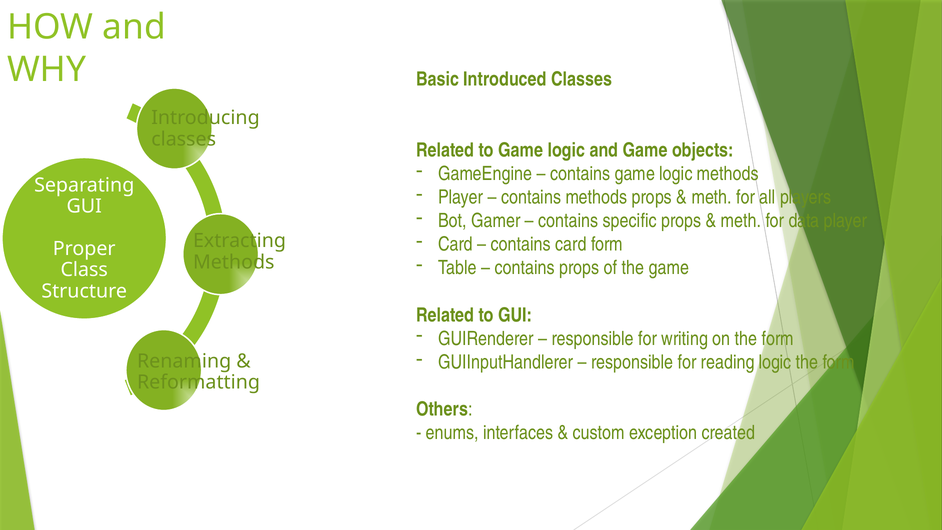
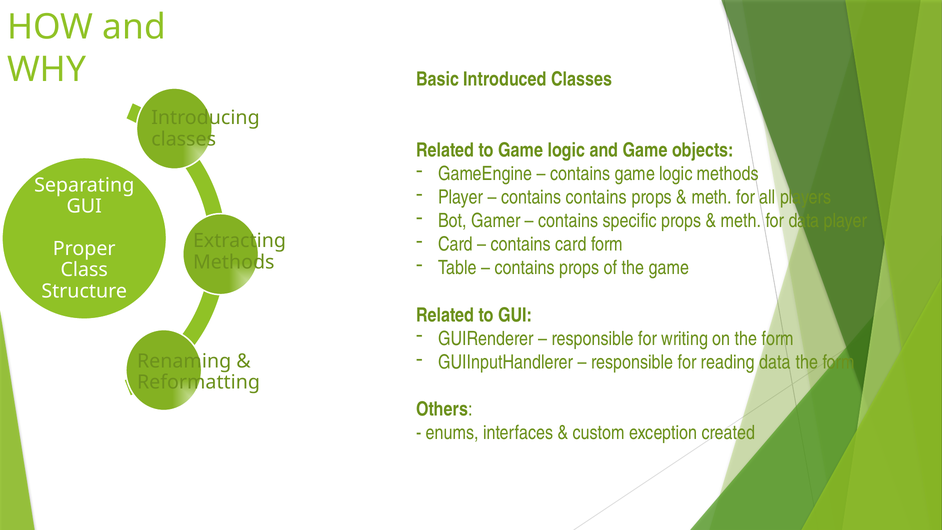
contains methods: methods -> contains
reading logic: logic -> data
